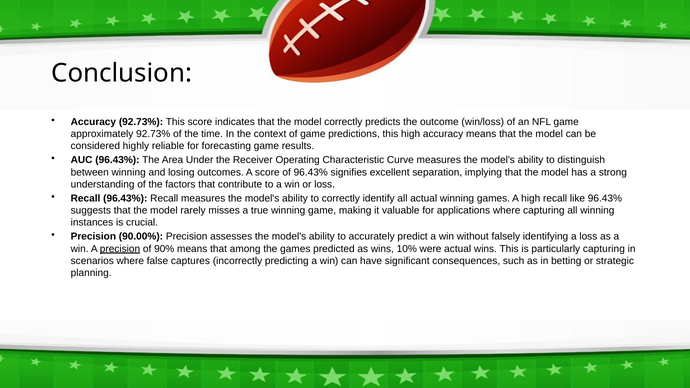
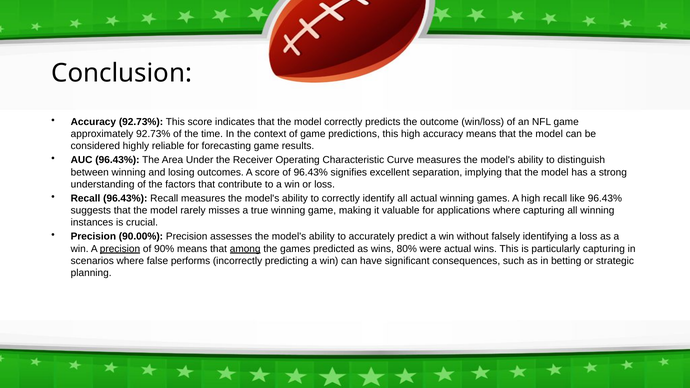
among underline: none -> present
10%: 10% -> 80%
captures: captures -> performs
